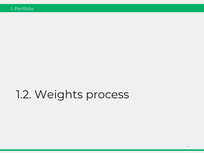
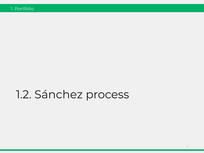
Weights: Weights -> Sánchez
